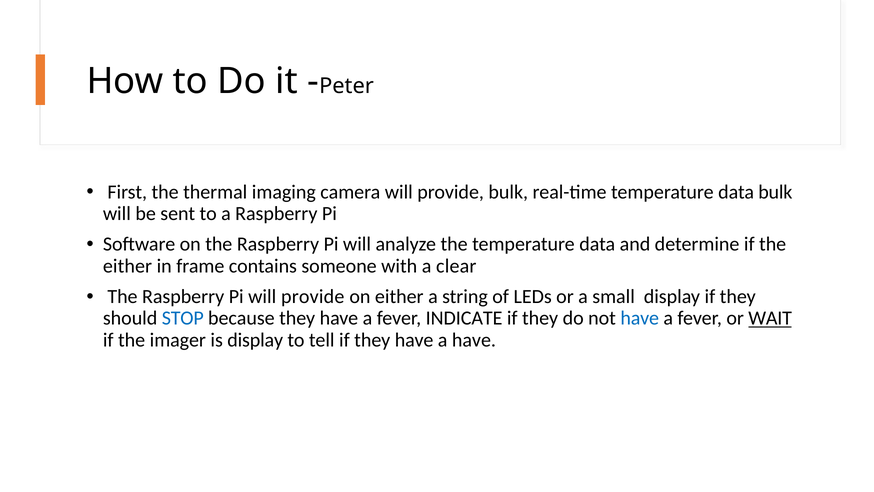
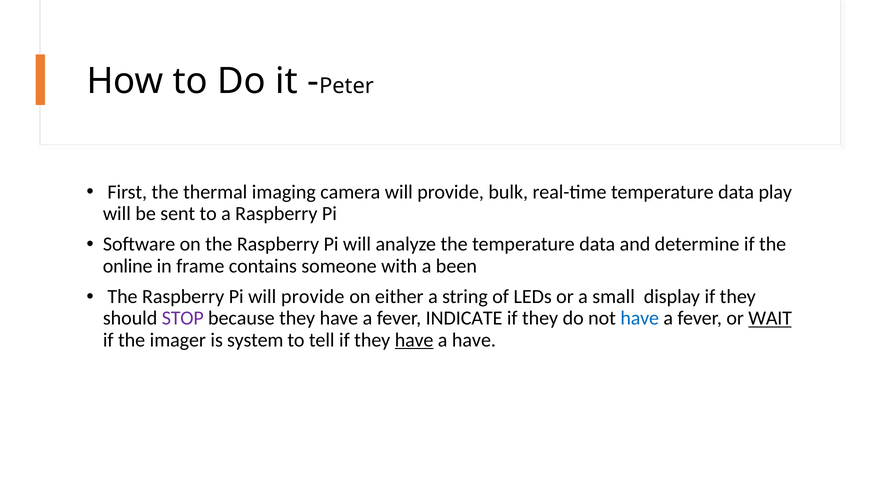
data bulk: bulk -> play
either at (127, 266): either -> online
clear: clear -> been
STOP colour: blue -> purple
is display: display -> system
have at (414, 340) underline: none -> present
